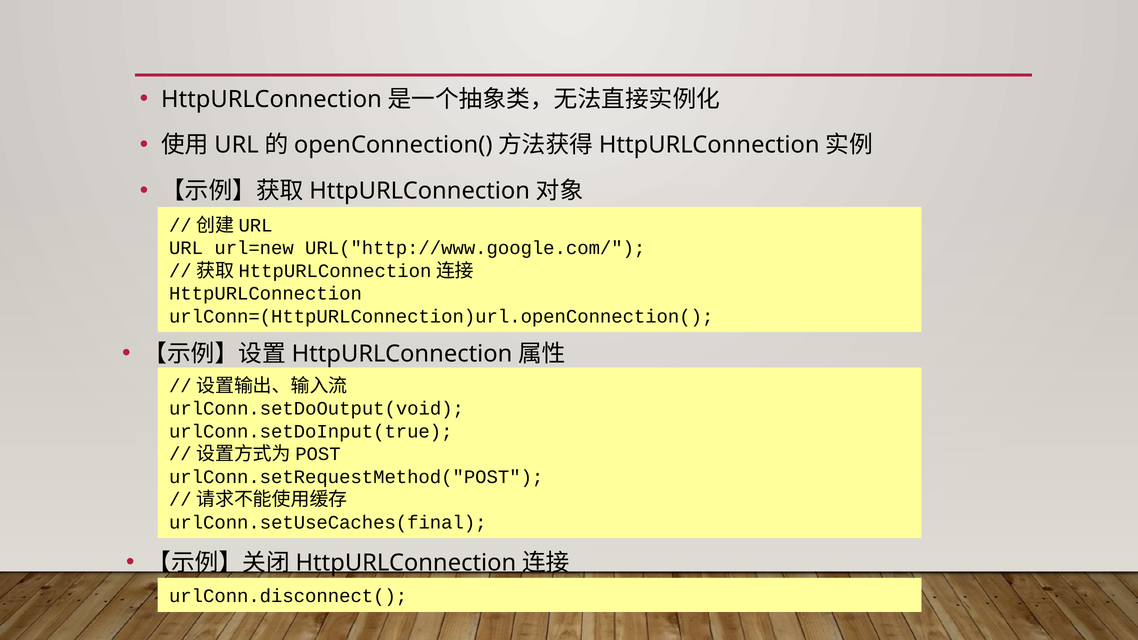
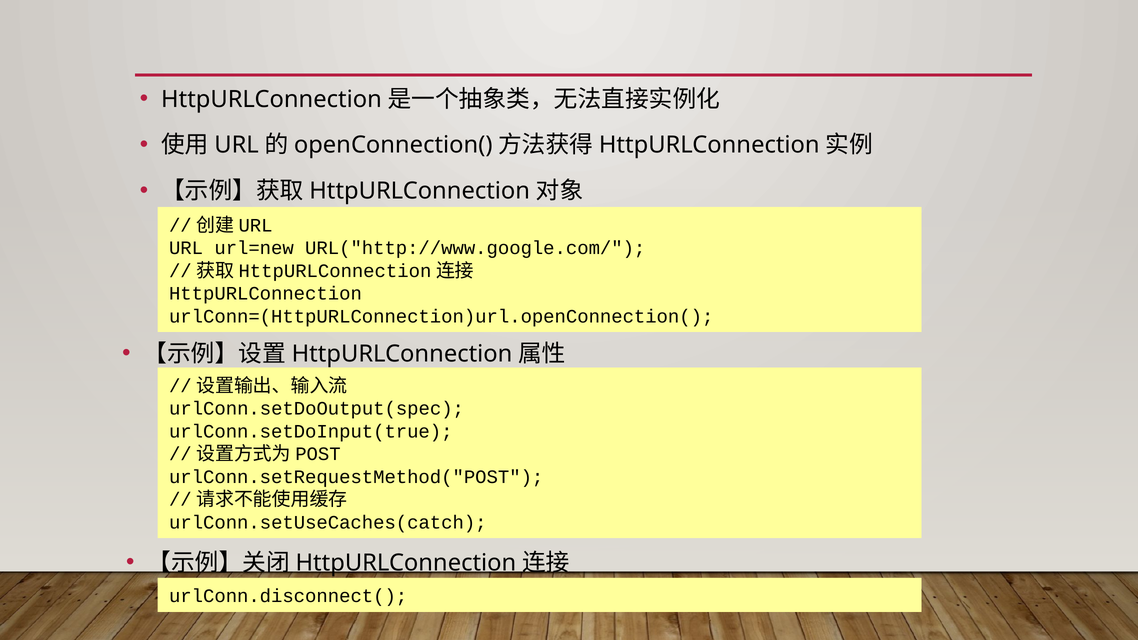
urlConn.setDoOutput(void: urlConn.setDoOutput(void -> urlConn.setDoOutput(spec
urlConn.setUseCaches(final: urlConn.setUseCaches(final -> urlConn.setUseCaches(catch
